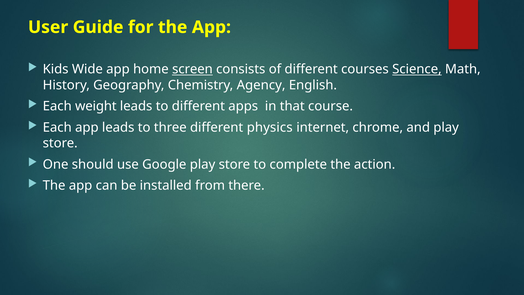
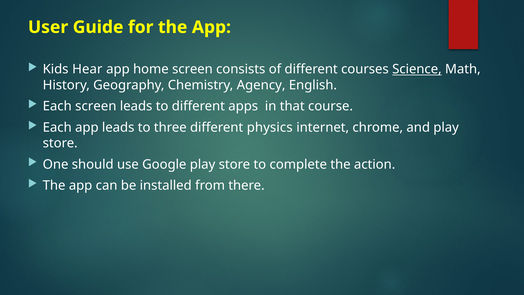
Wide: Wide -> Hear
screen at (192, 69) underline: present -> none
Each weight: weight -> screen
